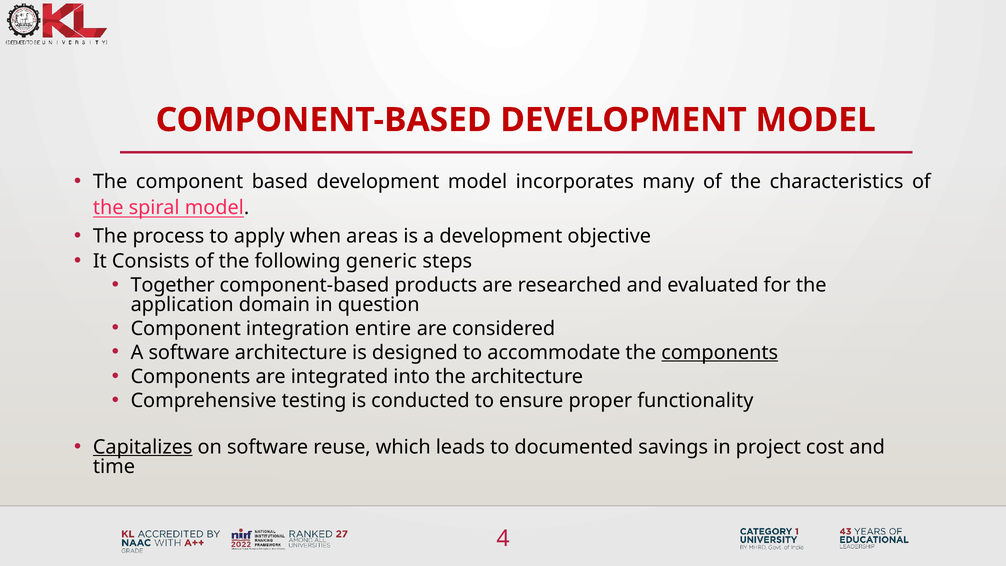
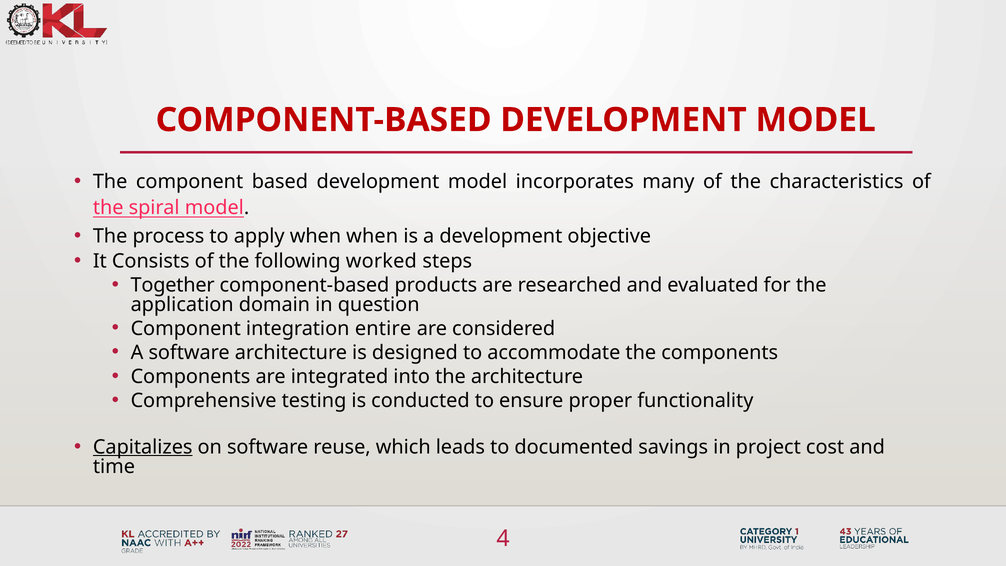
when areas: areas -> when
generic: generic -> worked
components at (720, 352) underline: present -> none
